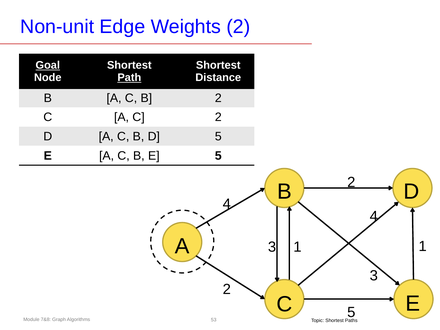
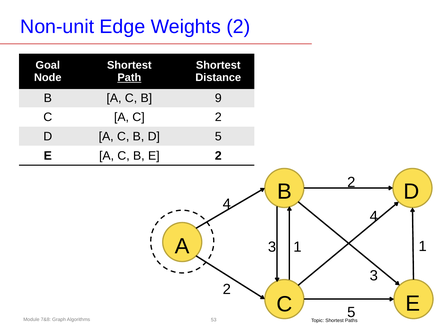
Goal underline: present -> none
B 2: 2 -> 9
E 5: 5 -> 2
